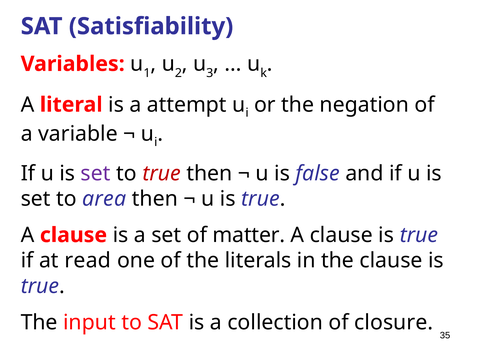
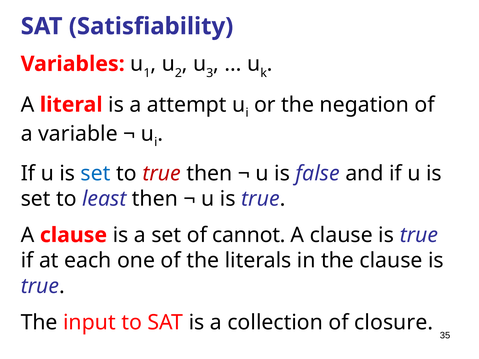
set at (96, 174) colour: purple -> blue
area: area -> least
matter: matter -> cannot
read: read -> each
